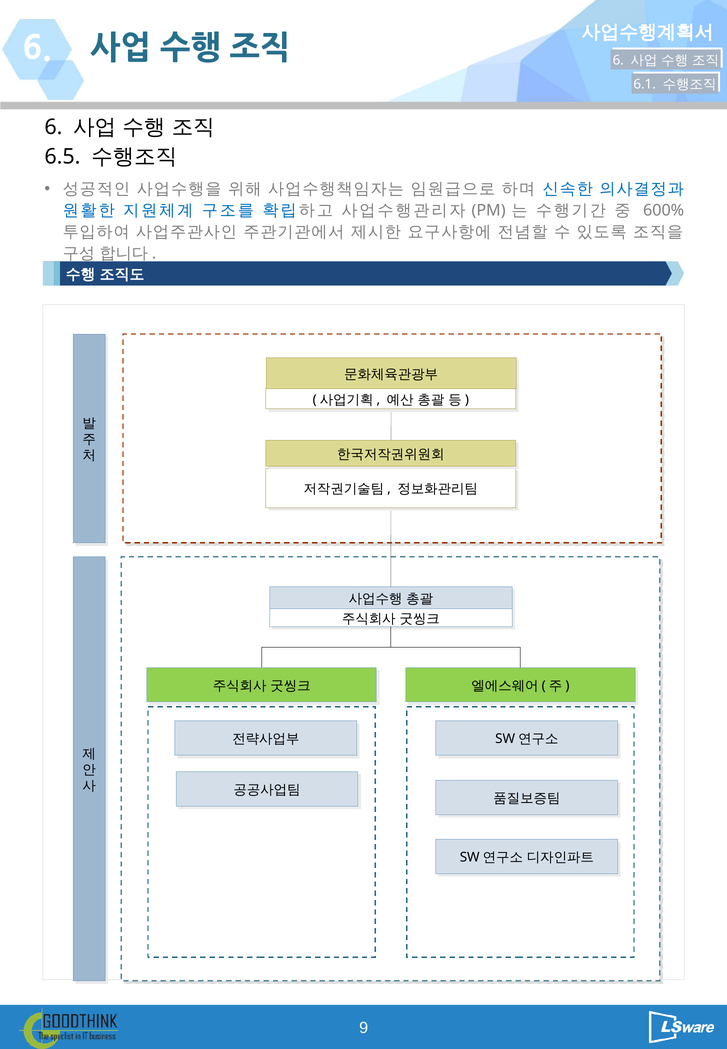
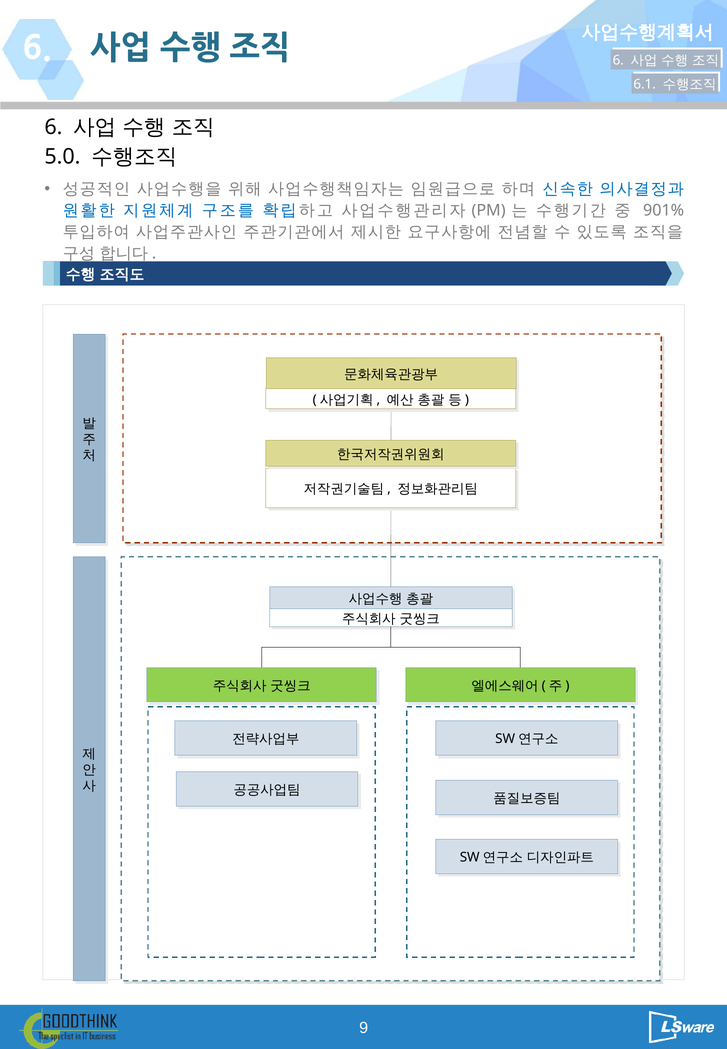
6.5: 6.5 -> 5.0
600%: 600% -> 901%
